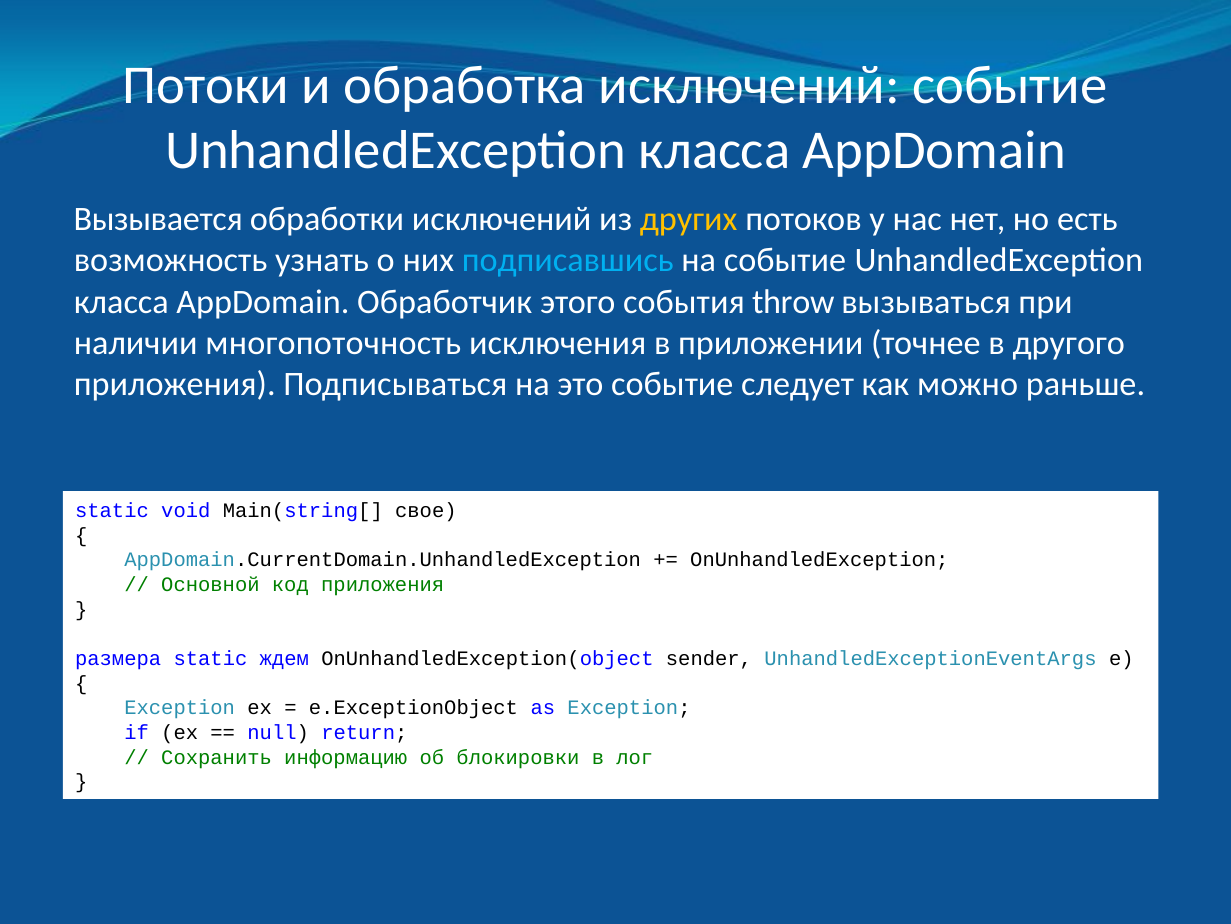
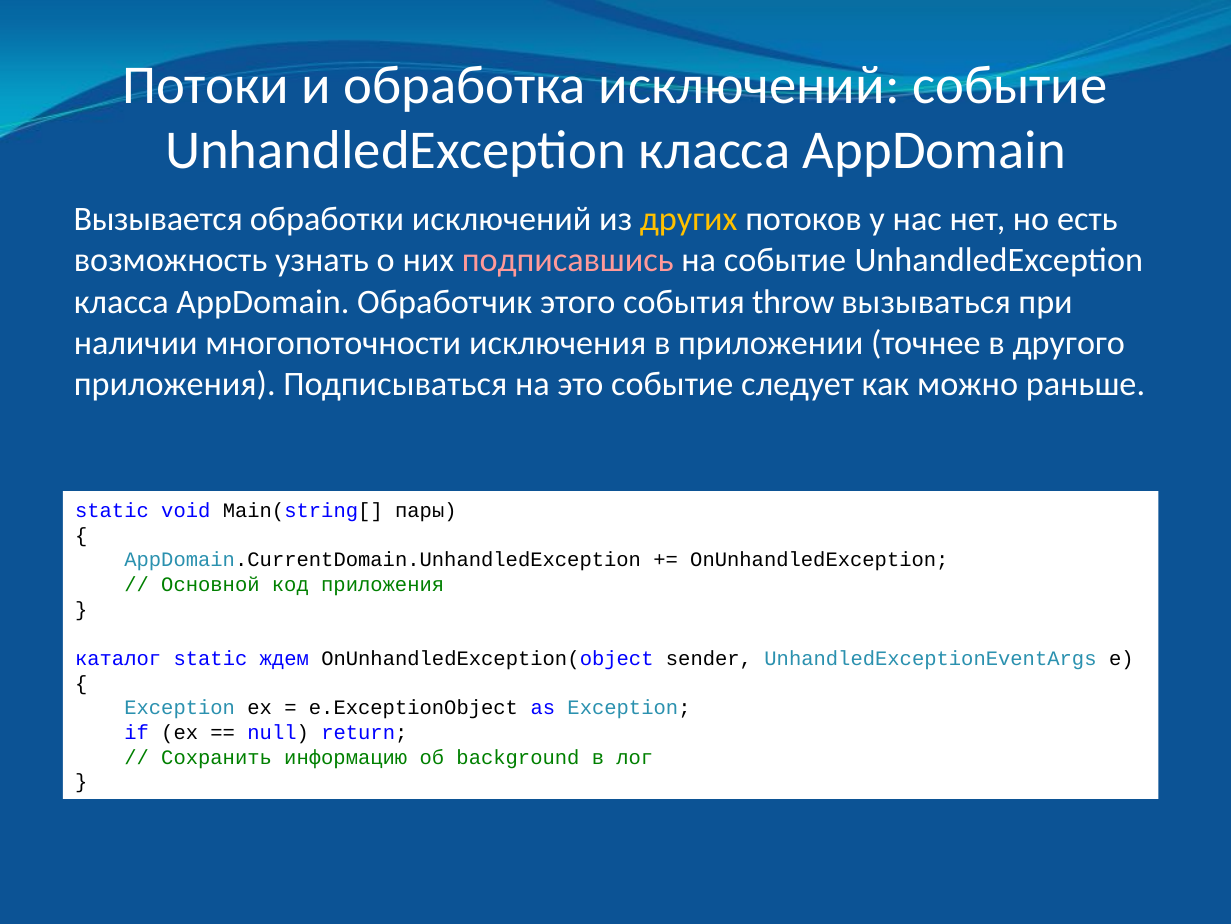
подписавшись colour: light blue -> pink
многопоточность: многопоточность -> многопоточности
свое: свое -> пары
размера: размера -> каталог
блокировки: блокировки -> background
